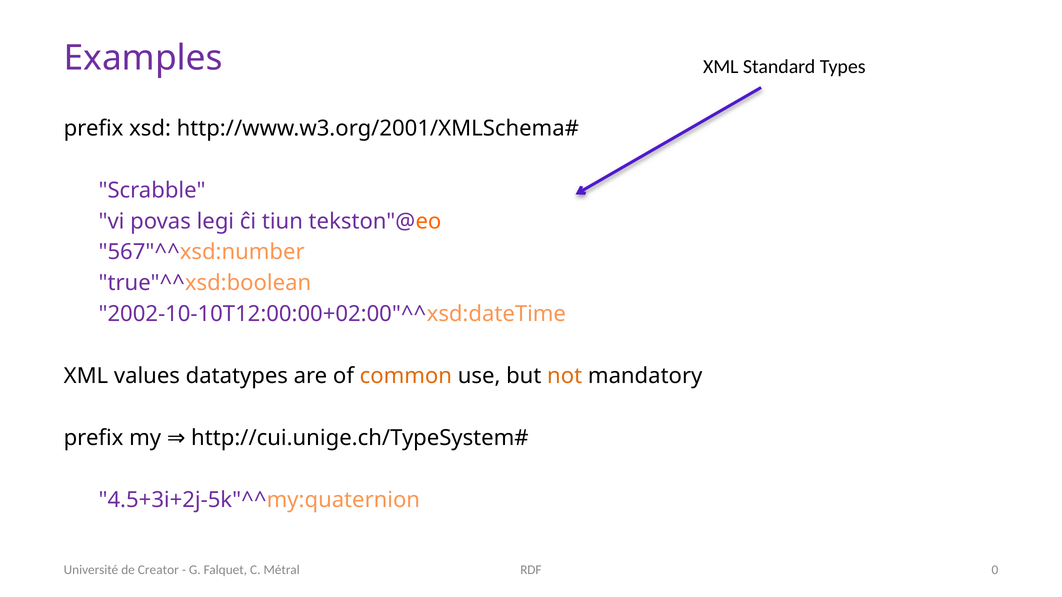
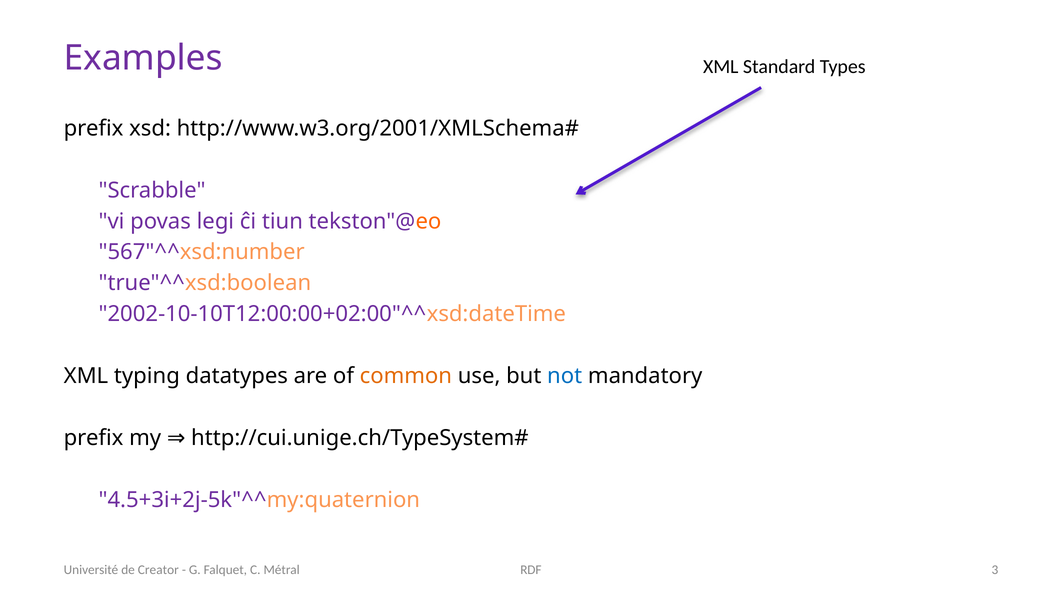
values: values -> typing
not colour: orange -> blue
0: 0 -> 3
